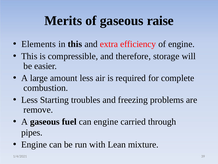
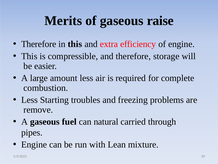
Elements at (39, 44): Elements -> Therefore
can engine: engine -> natural
